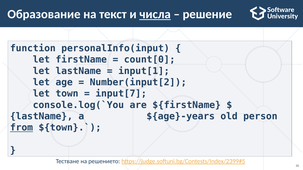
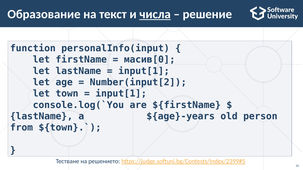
count[0: count[0 -> масив[0
input[7 at (121, 94): input[7 -> input[1
from underline: present -> none
